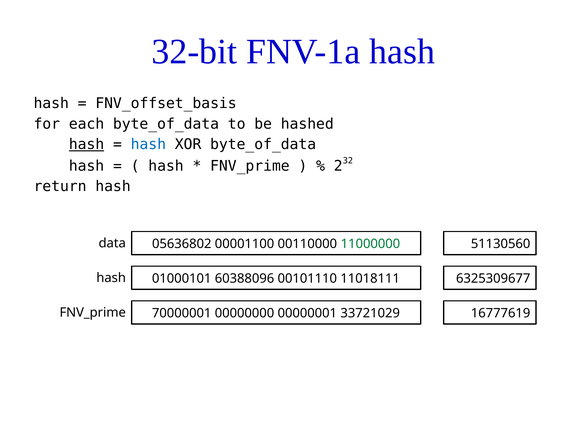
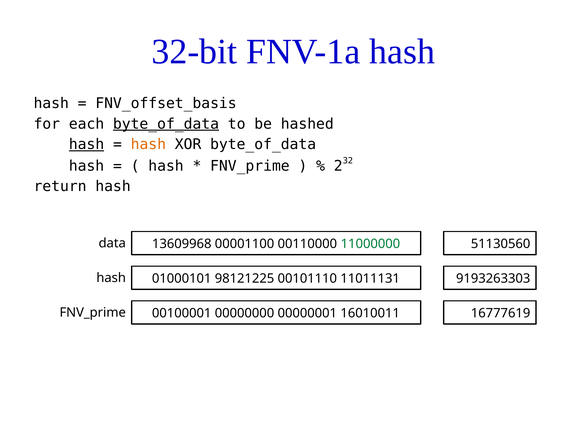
byte_of_data at (166, 124) underline: none -> present
hash at (148, 145) colour: blue -> orange
05636802: 05636802 -> 13609968
60388096: 60388096 -> 98121225
11018111: 11018111 -> 11011131
6325309677: 6325309677 -> 9193263303
70000001: 70000001 -> 00100001
33721029: 33721029 -> 16010011
